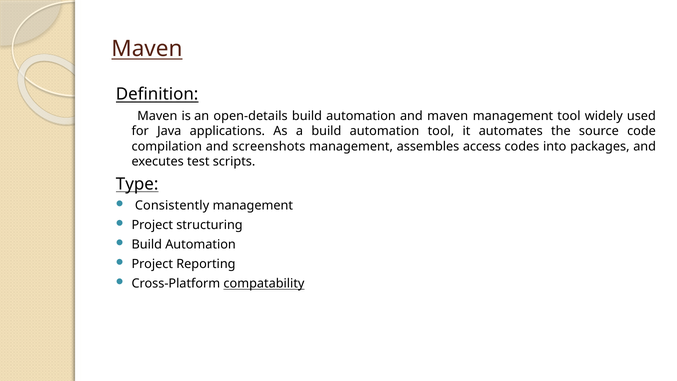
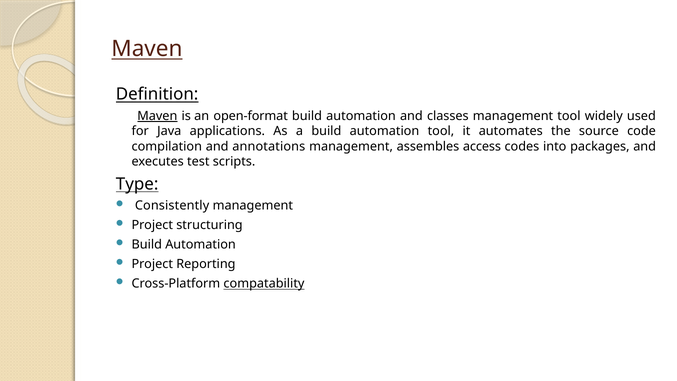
Maven at (157, 116) underline: none -> present
open-details: open-details -> open-format
and maven: maven -> classes
screenshots: screenshots -> annotations
